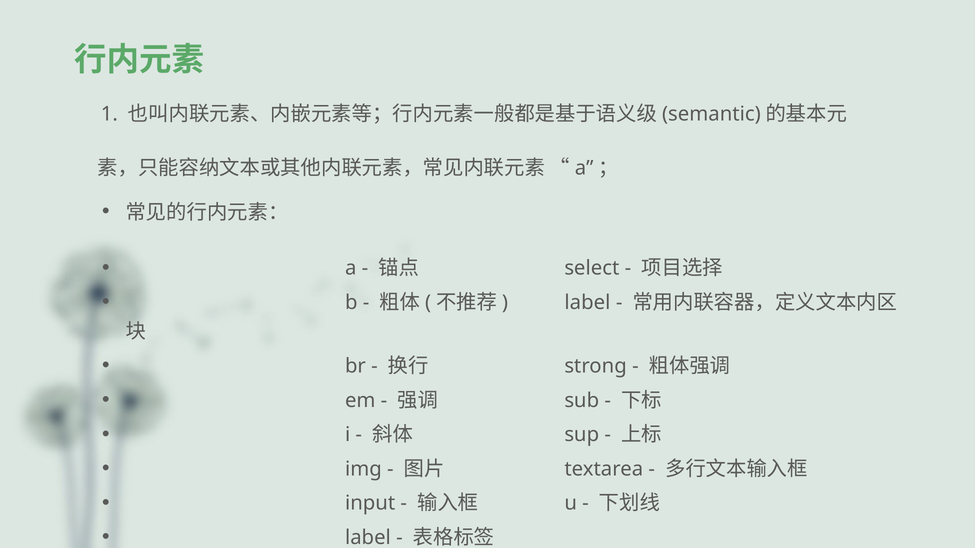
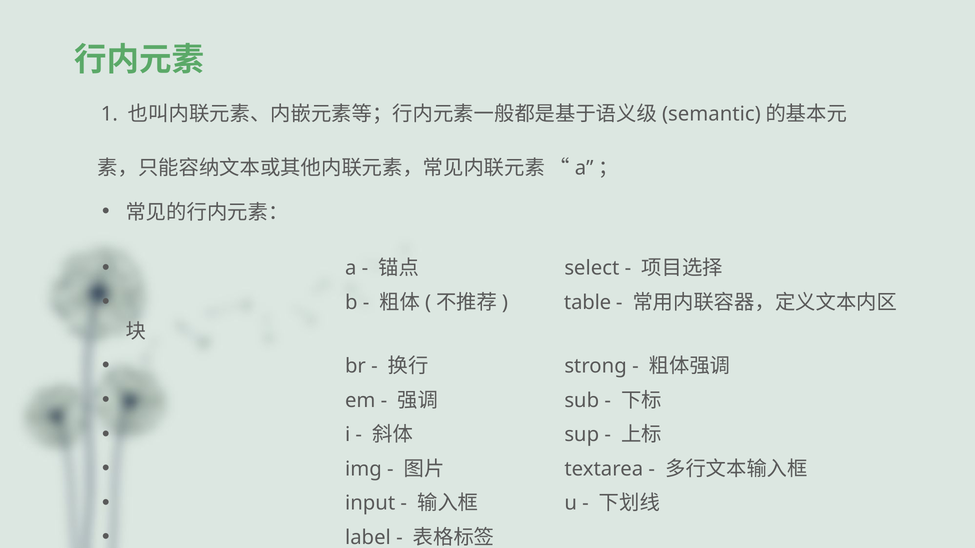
label at (587, 303): label -> table
